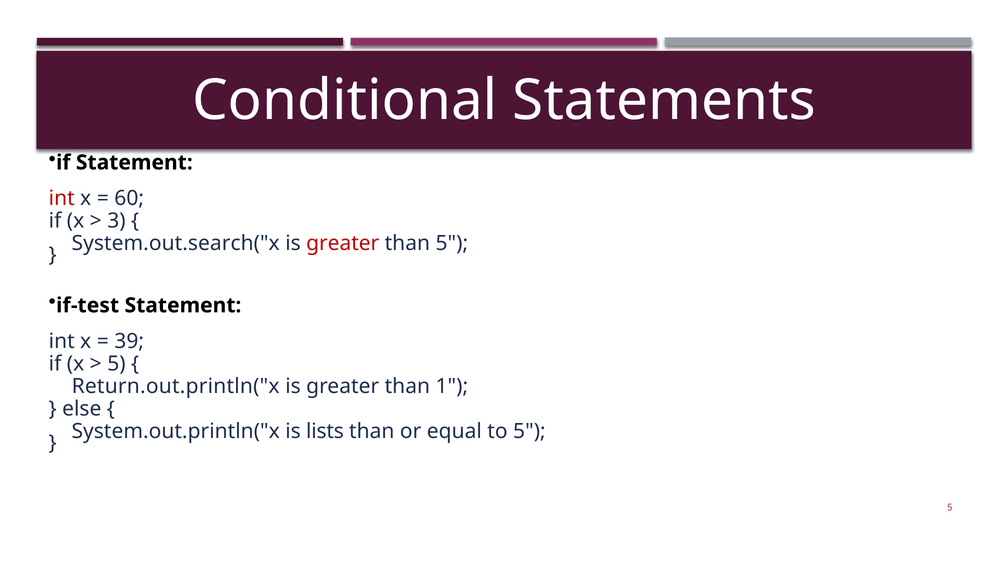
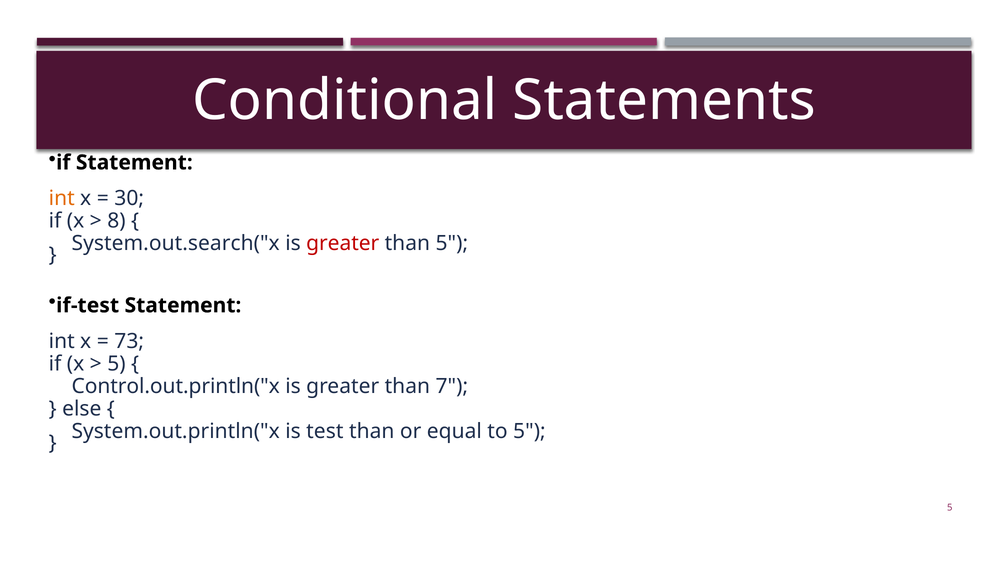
int at (62, 199) colour: red -> orange
60: 60 -> 30
3: 3 -> 8
39: 39 -> 73
Return.out.println("x: Return.out.println("x -> Control.out.println("x
1: 1 -> 7
lists: lists -> test
